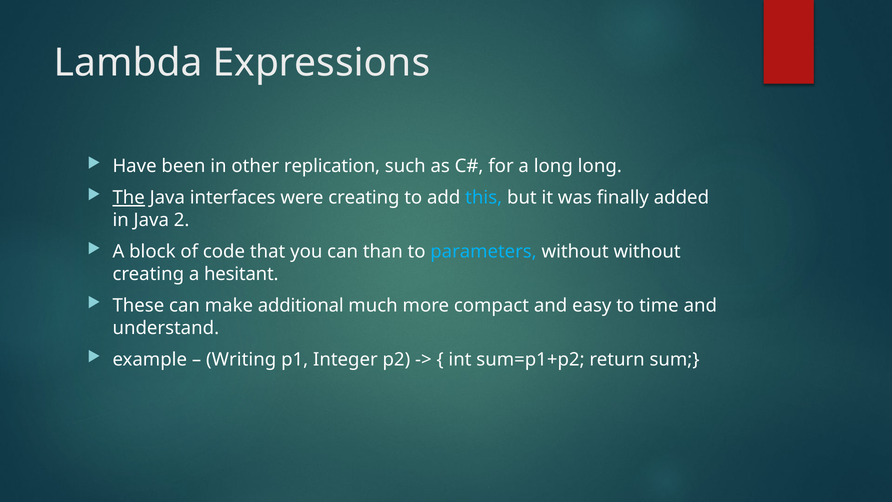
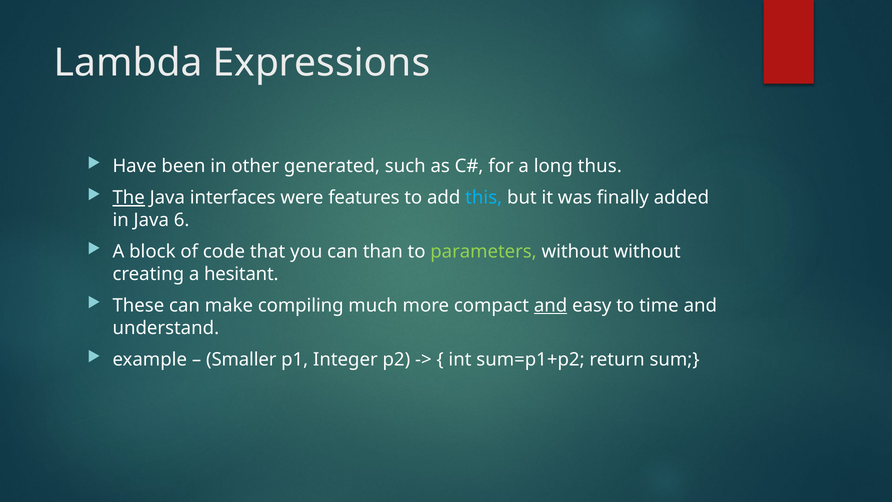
replication: replication -> generated
long long: long -> thus
were creating: creating -> features
2: 2 -> 6
parameters colour: light blue -> light green
additional: additional -> compiling
and at (551, 305) underline: none -> present
Writing: Writing -> Smaller
